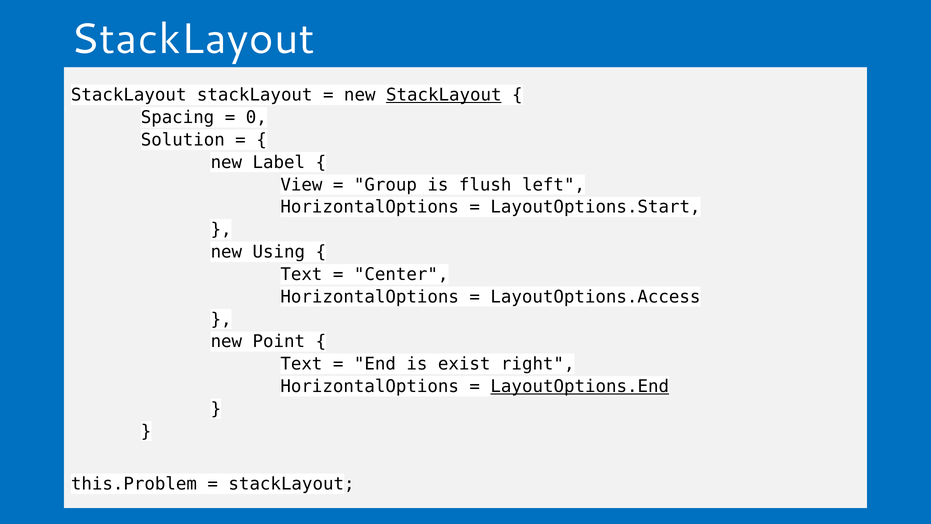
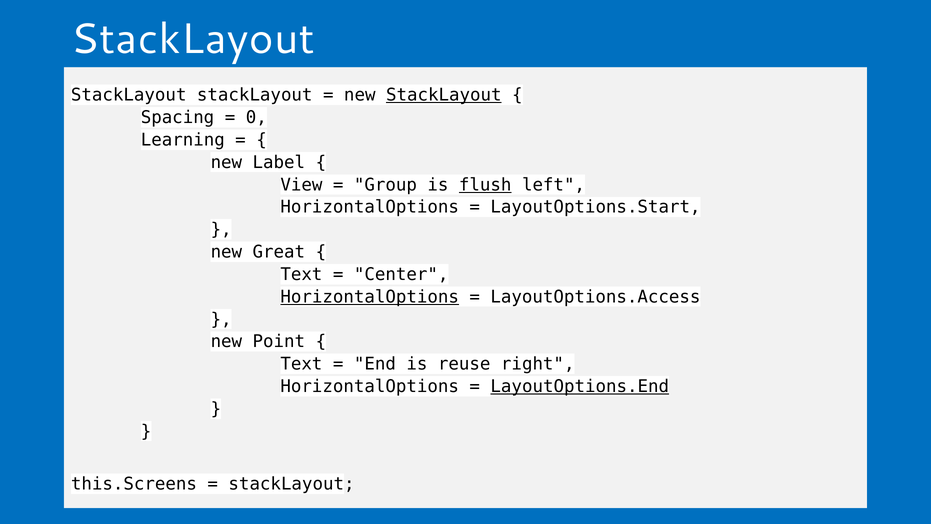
Solution: Solution -> Learning
flush underline: none -> present
Using: Using -> Great
HorizontalOptions at (370, 297) underline: none -> present
exist: exist -> reuse
this.Problem: this.Problem -> this.Screens
